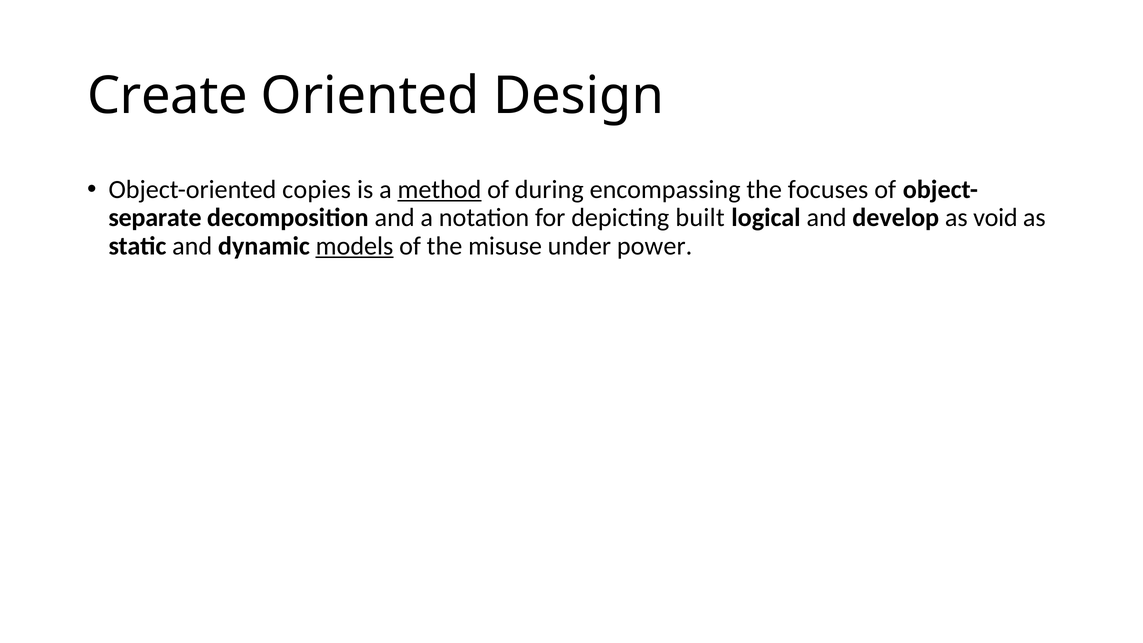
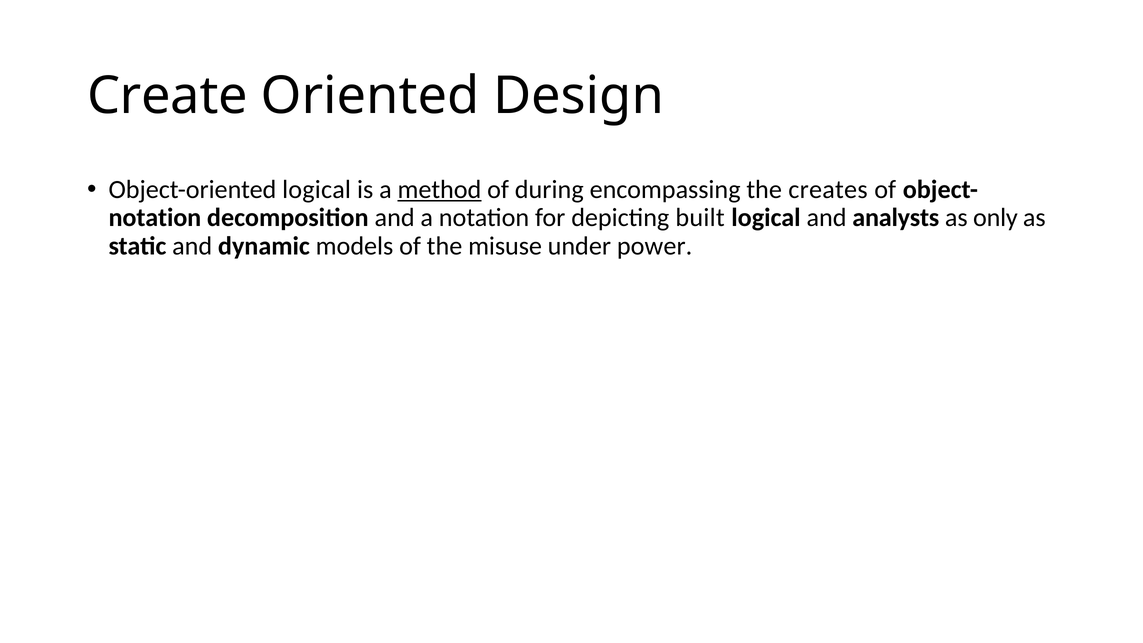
Object-oriented copies: copies -> logical
focuses: focuses -> creates
separate at (155, 218): separate -> notation
develop: develop -> analysts
void: void -> only
models underline: present -> none
